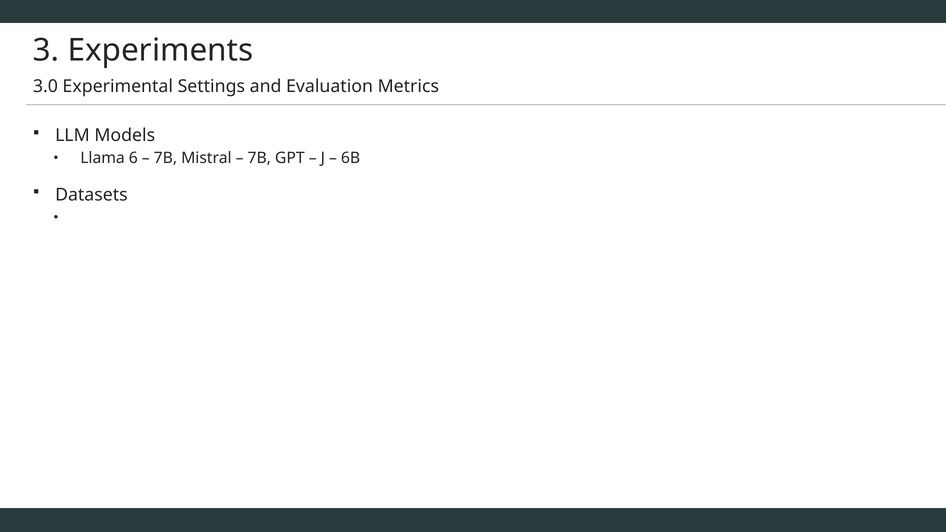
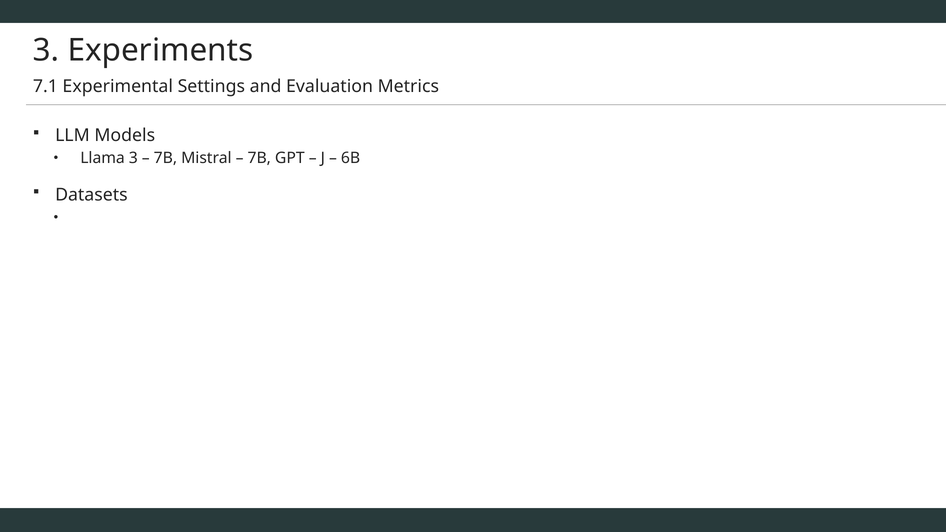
3.0: 3.0 -> 7.1
Llama 6: 6 -> 3
